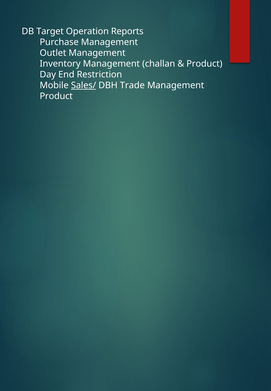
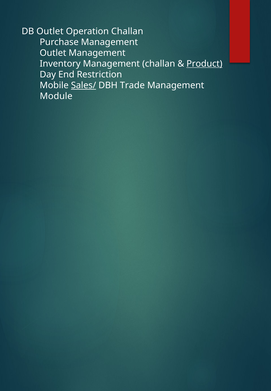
DB Target: Target -> Outlet
Operation Reports: Reports -> Challan
Product at (204, 64) underline: none -> present
Product at (56, 96): Product -> Module
